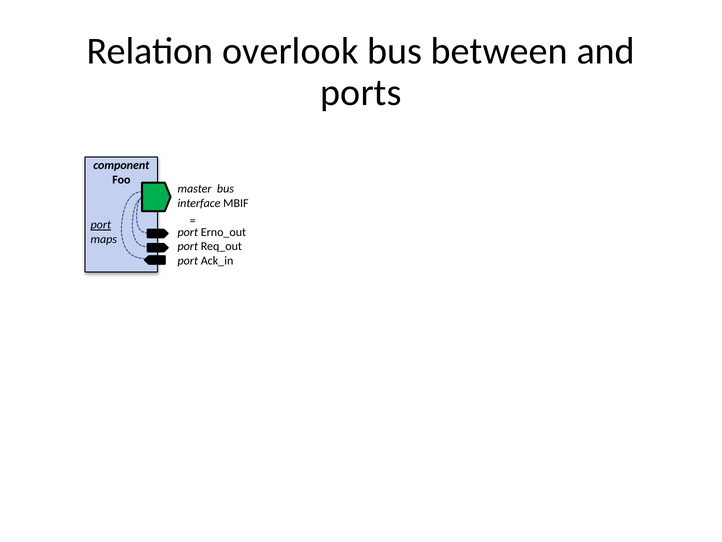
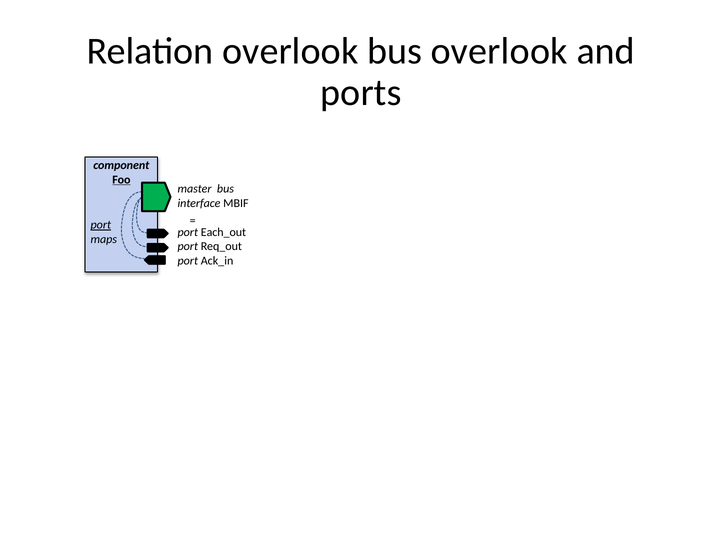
bus between: between -> overlook
Foo underline: none -> present
Erno_out: Erno_out -> Each_out
